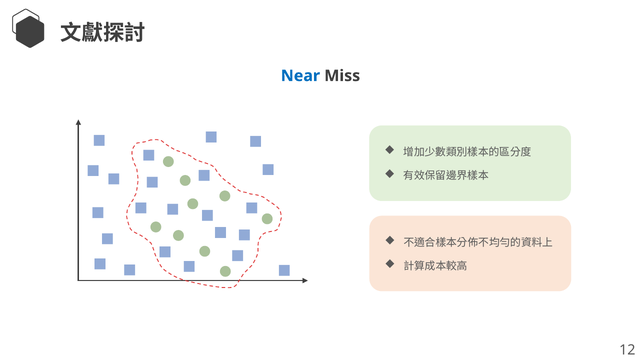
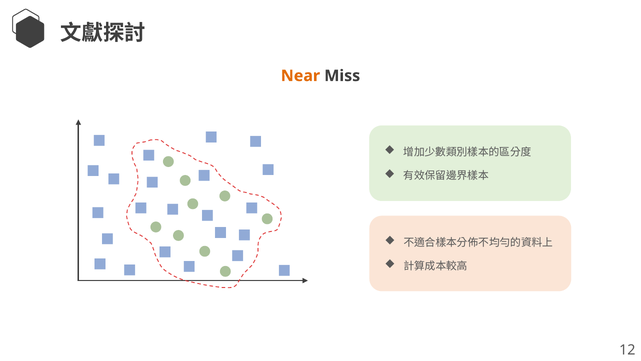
Near colour: blue -> orange
